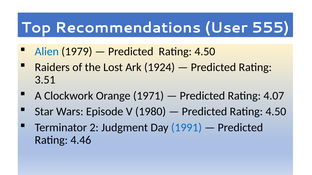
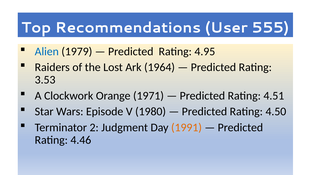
4.50 at (205, 52): 4.50 -> 4.95
1924: 1924 -> 1964
3.51: 3.51 -> 3.53
4.07: 4.07 -> 4.51
1991 colour: blue -> orange
